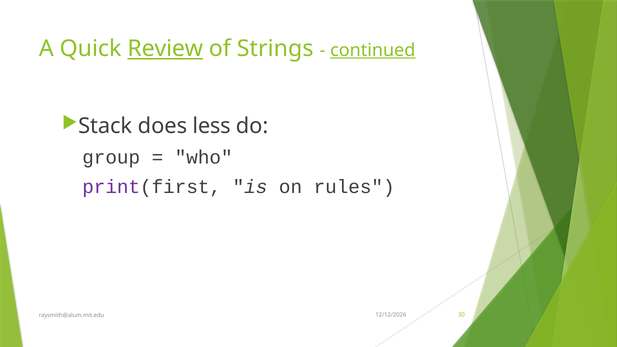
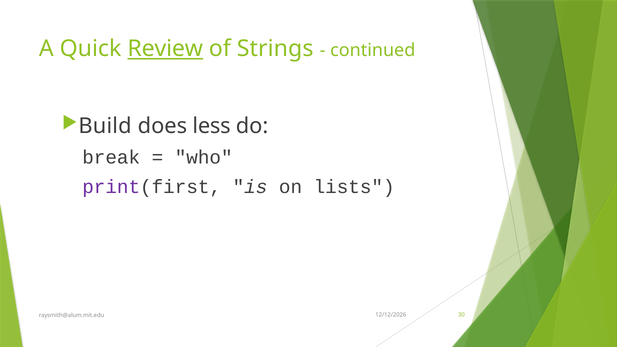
continued underline: present -> none
Stack: Stack -> Build
group: group -> break
rules: rules -> lists
